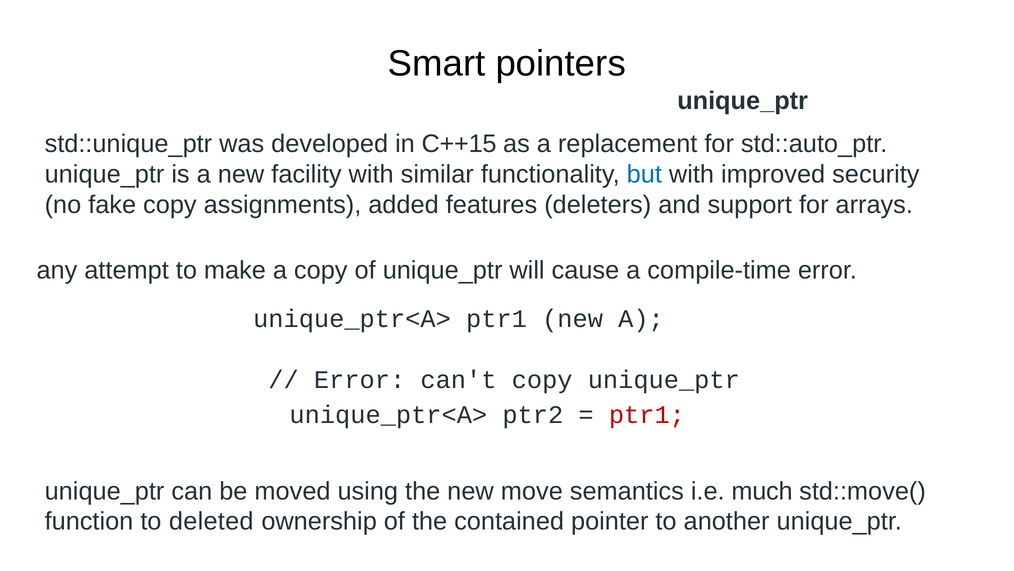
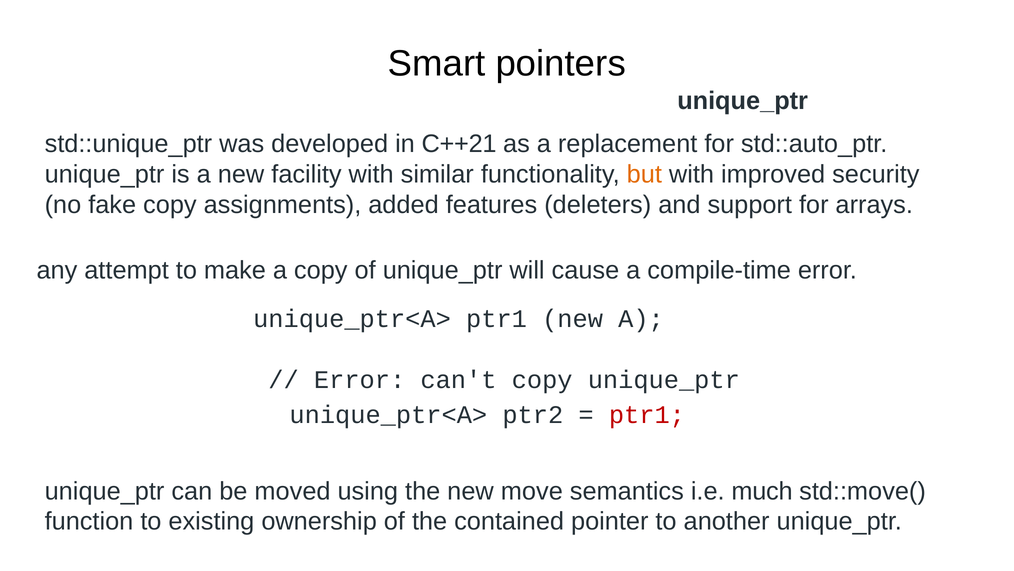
C++15: C++15 -> C++21
but colour: blue -> orange
deleted: deleted -> existing
